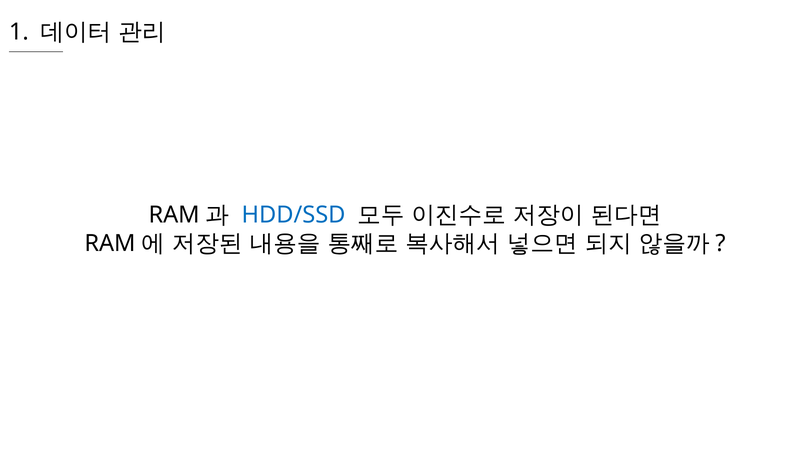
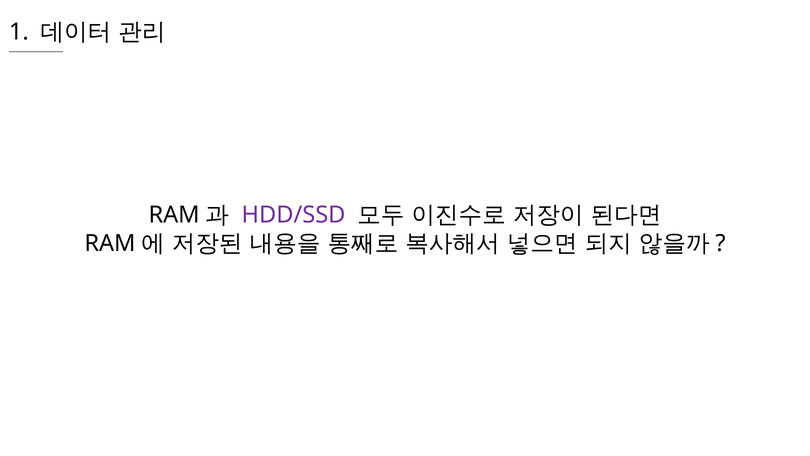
HDD/SSD colour: blue -> purple
